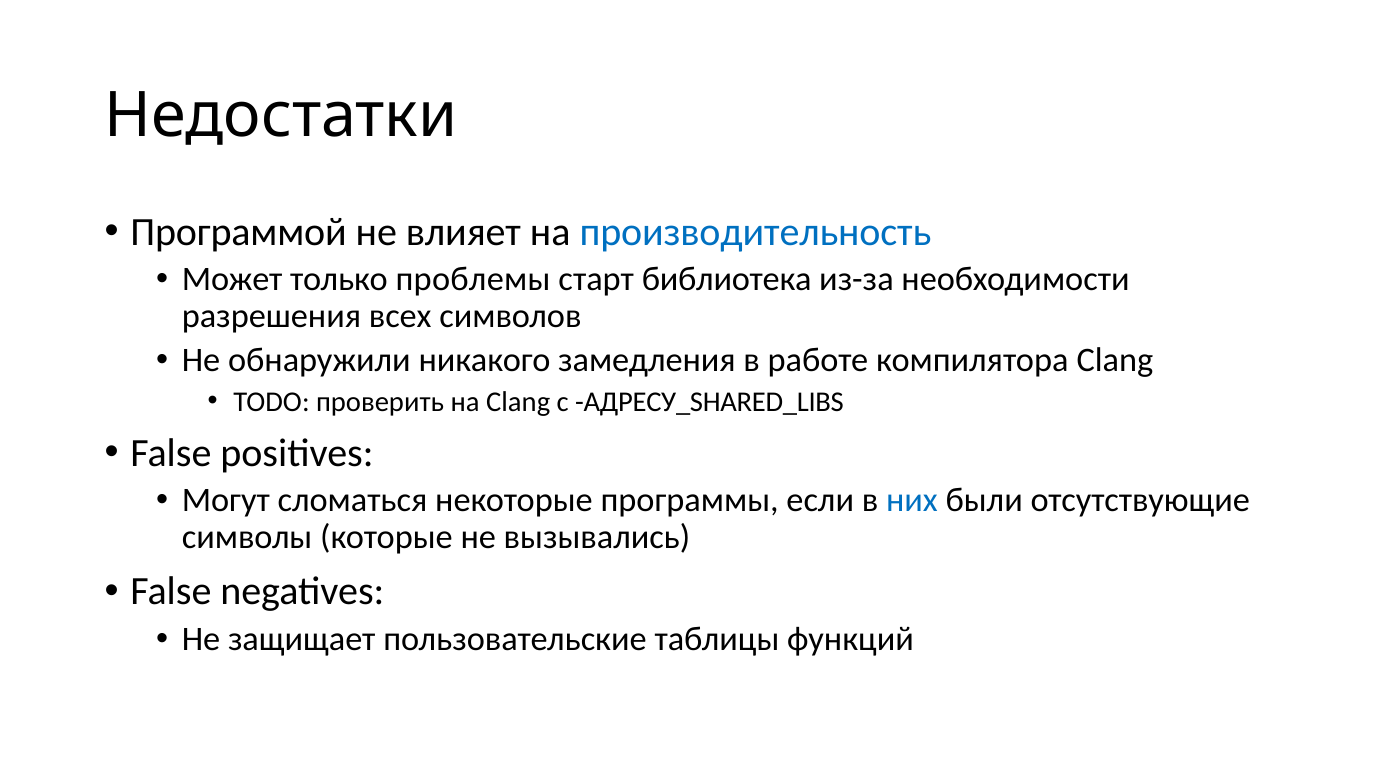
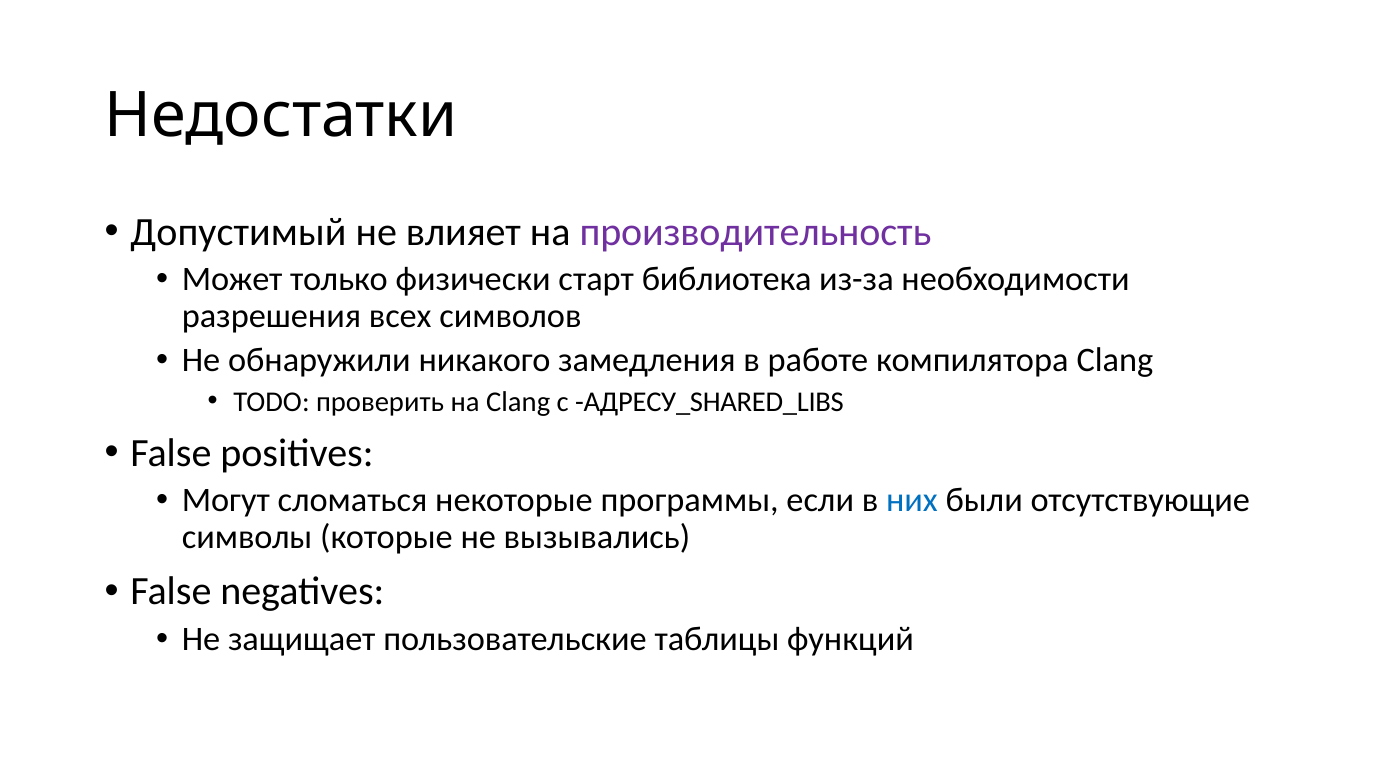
Программой: Программой -> Допустимый
производительность colour: blue -> purple
проблемы: проблемы -> физически
